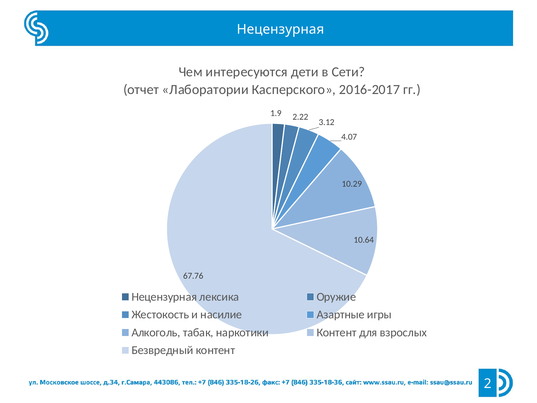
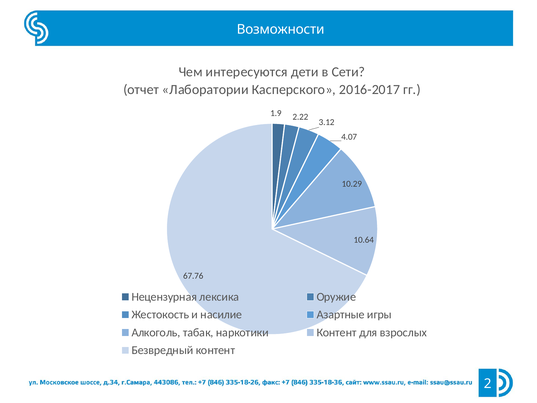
Нецензурная at (280, 29): Нецензурная -> Возможности
